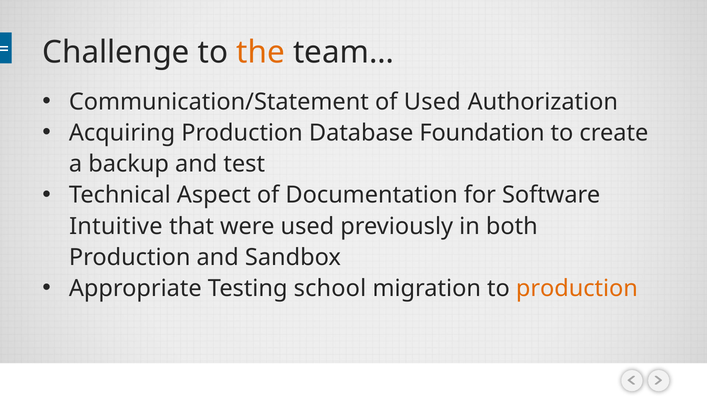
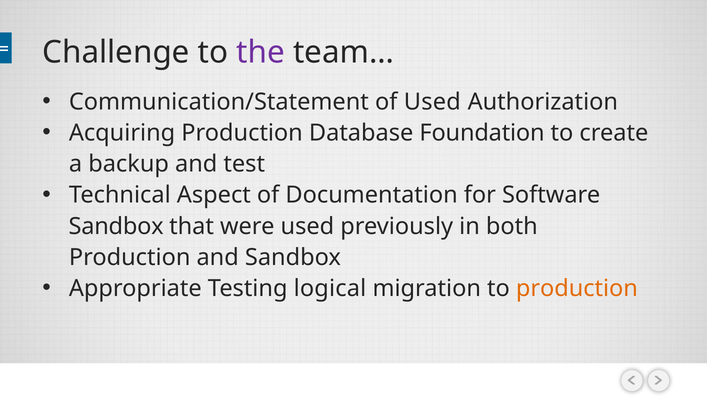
the colour: orange -> purple
Intuitive at (116, 226): Intuitive -> Sandbox
school: school -> logical
